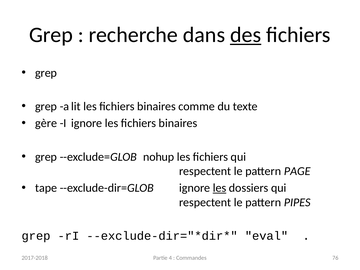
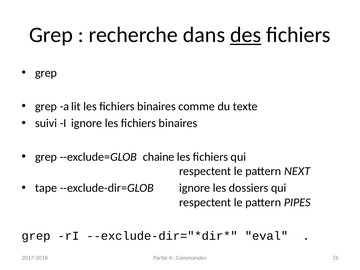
gère: gère -> suivi
nohup: nohup -> chaine
PAGE: PAGE -> NEXT
les at (220, 188) underline: present -> none
